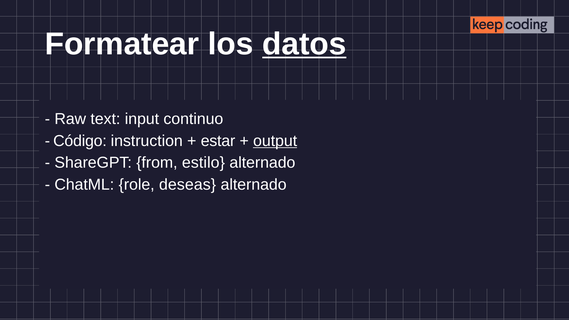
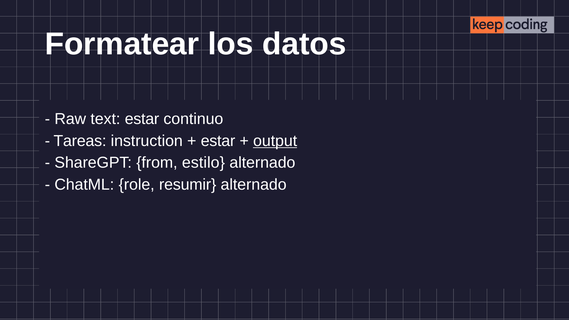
datos underline: present -> none
text input: input -> estar
Código: Código -> Tareas
deseas: deseas -> resumir
